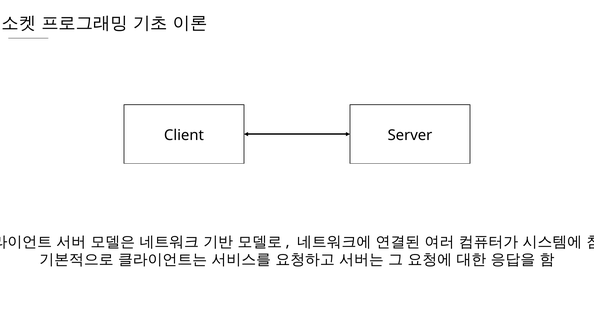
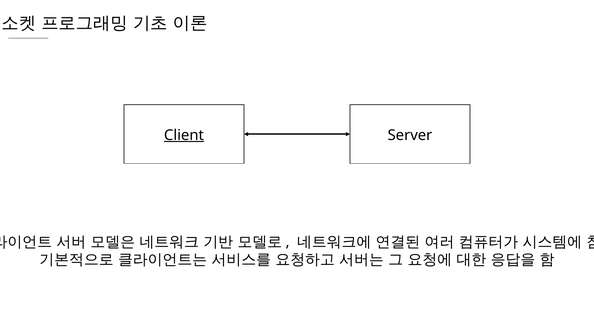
Client underline: none -> present
